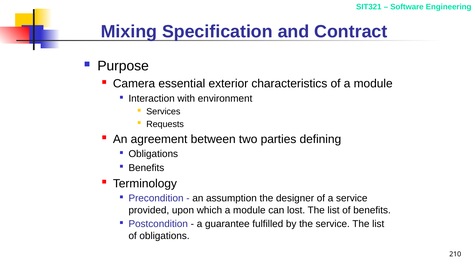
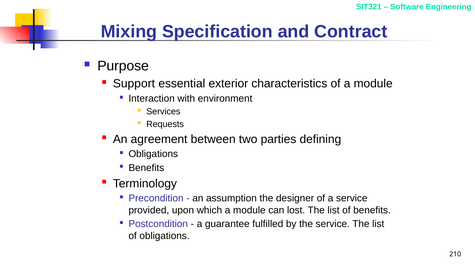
Camera: Camera -> Support
